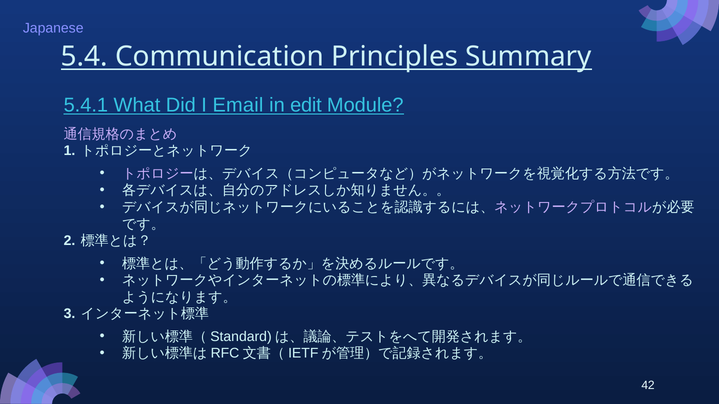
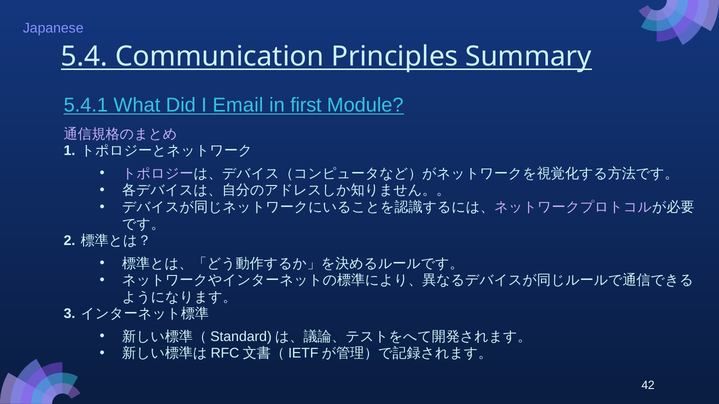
edit: edit -> first
